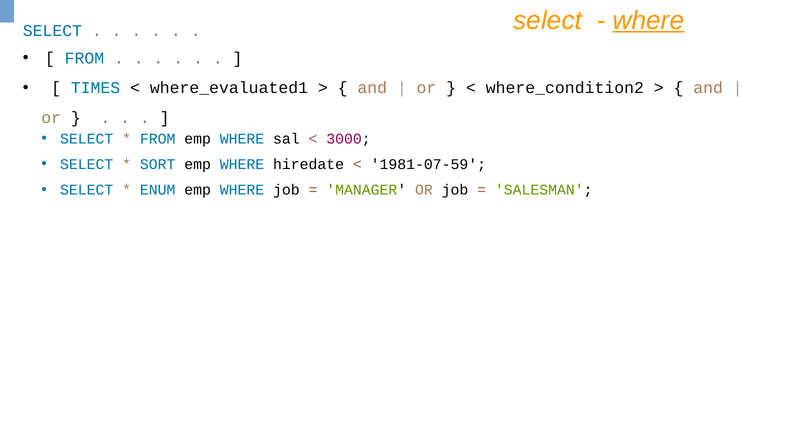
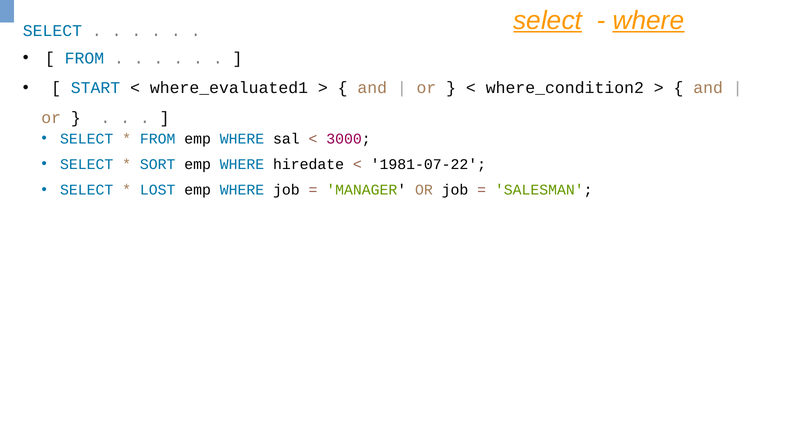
select at (548, 21) underline: none -> present
TIMES: TIMES -> START
1981-07-59: 1981-07-59 -> 1981-07-22
ENUM: ENUM -> LOST
